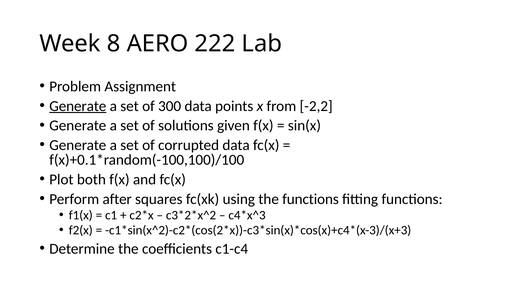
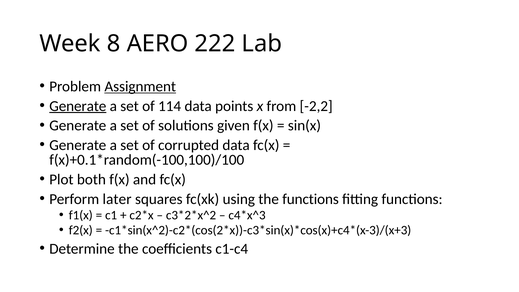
Assignment underline: none -> present
300: 300 -> 114
after: after -> later
